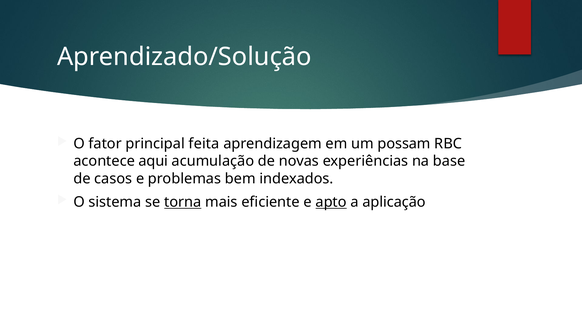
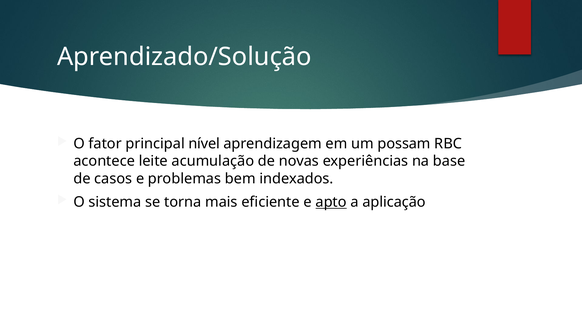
feita: feita -> nível
aqui: aqui -> leite
torna underline: present -> none
